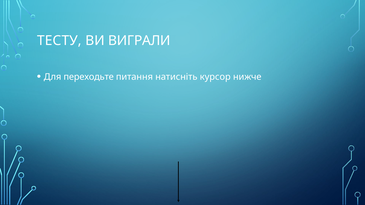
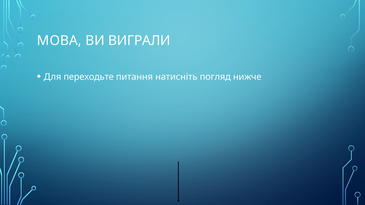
ТЕСТУ: ТЕСТУ -> МОВА
курсор: курсор -> погляд
